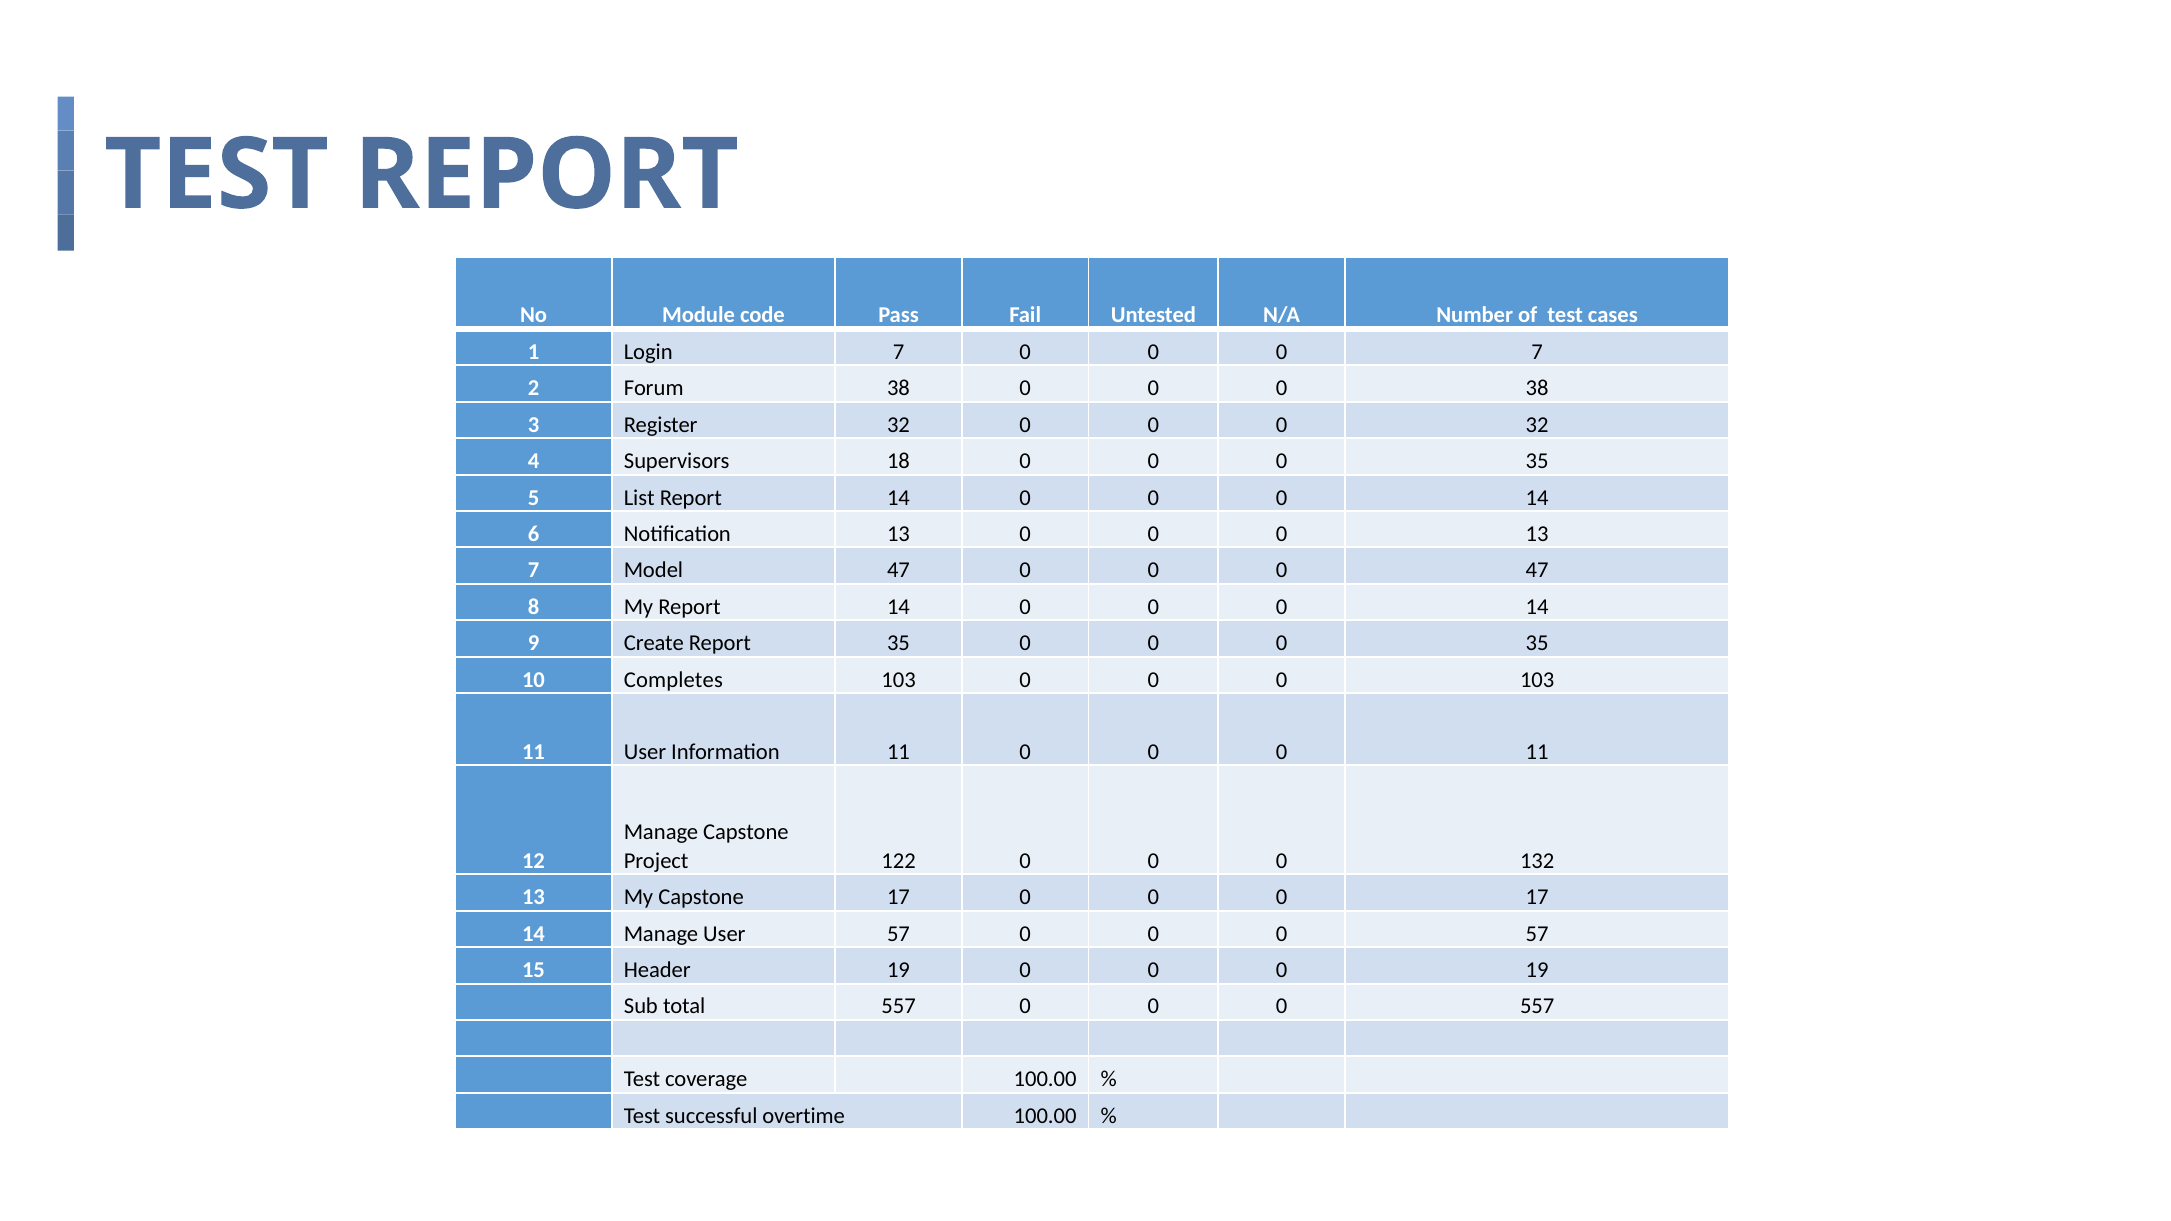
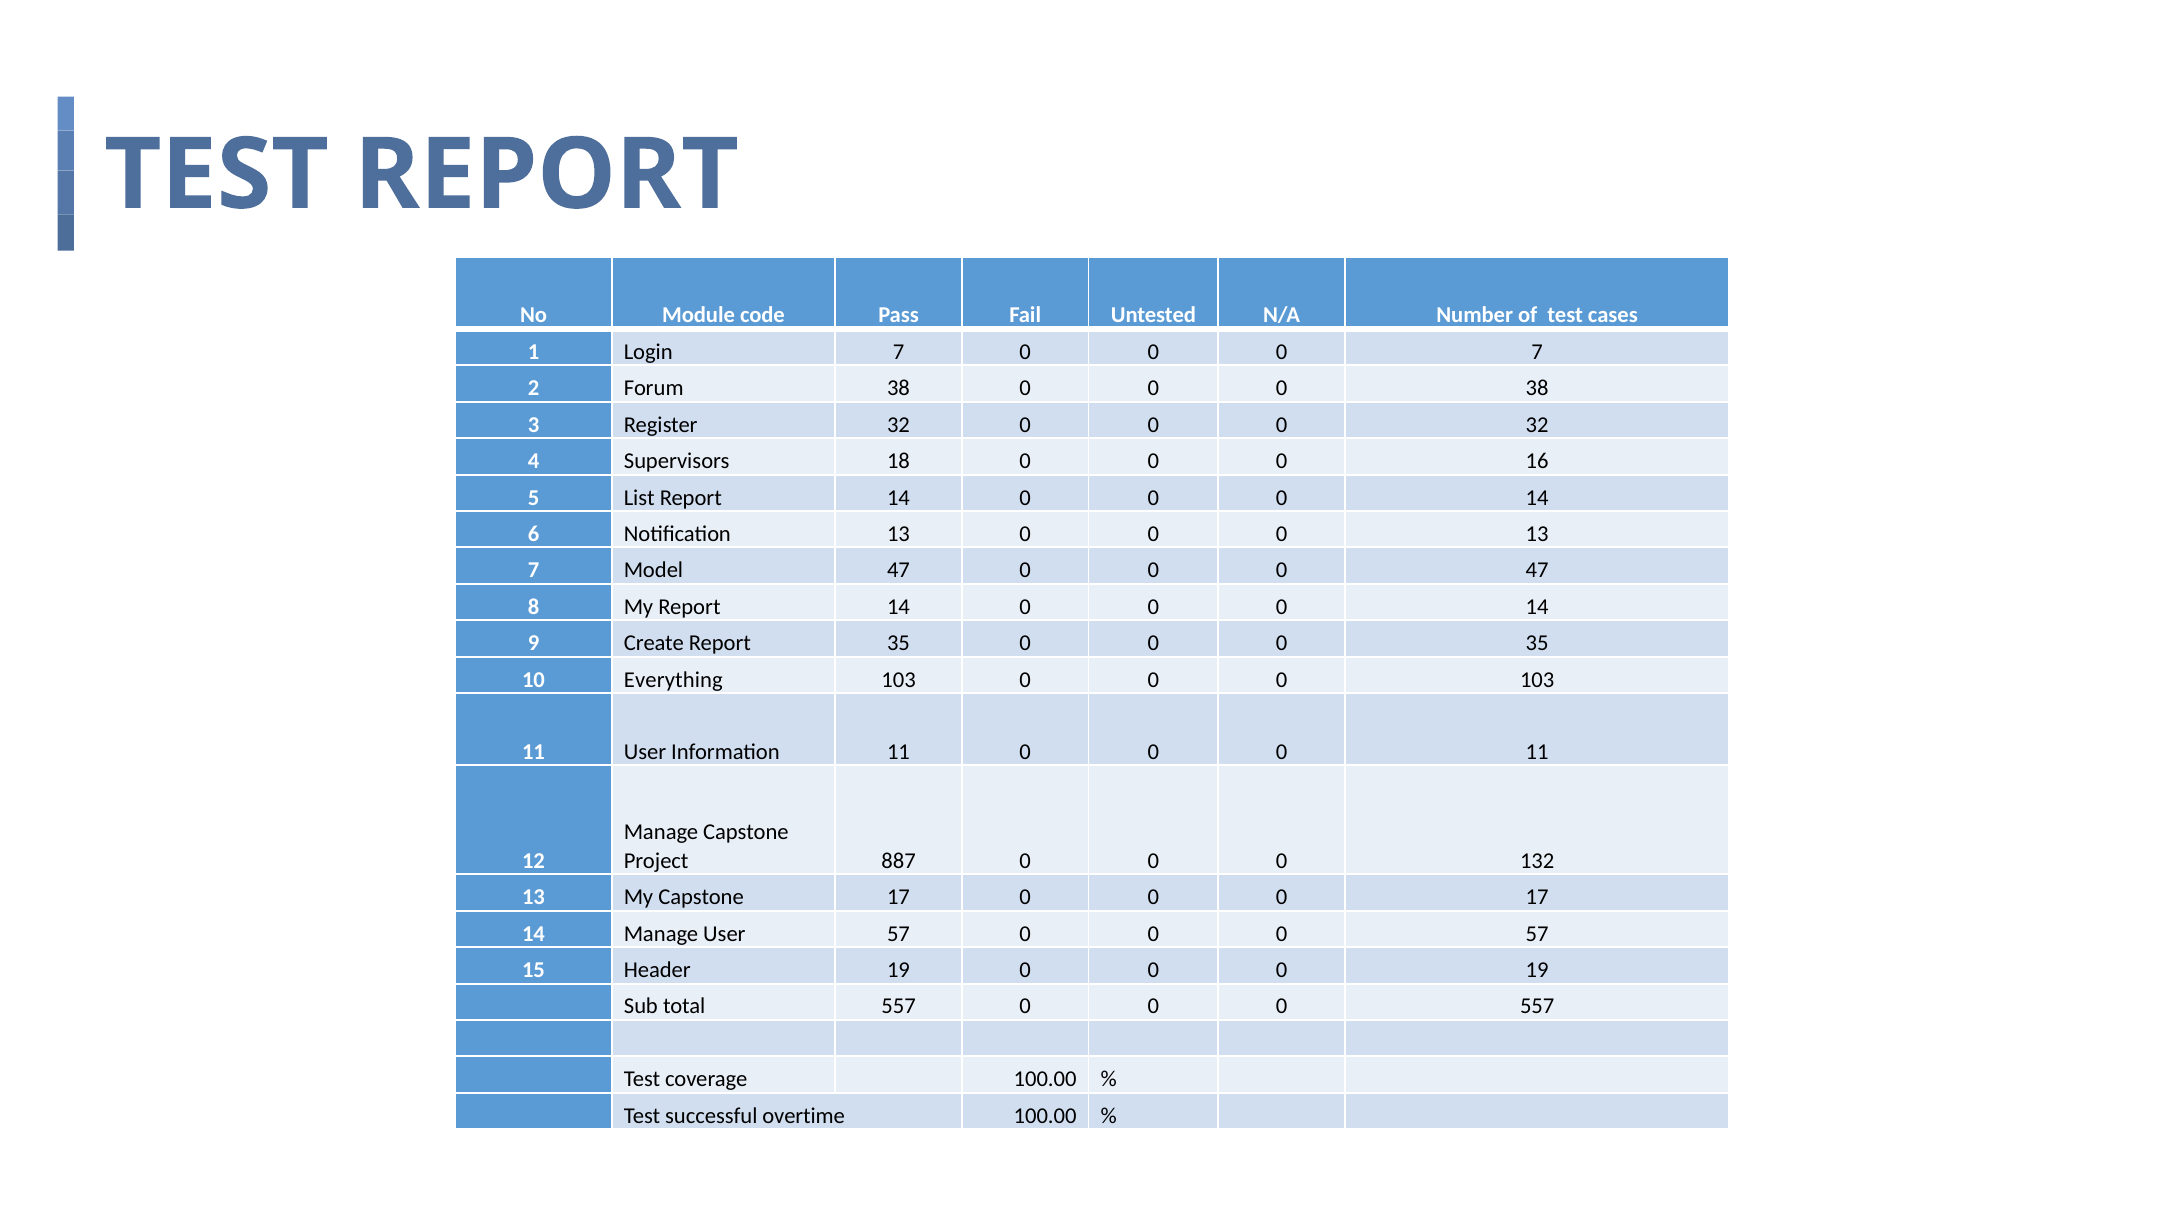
35 at (1537, 461): 35 -> 16
Completes: Completes -> Everything
122: 122 -> 887
